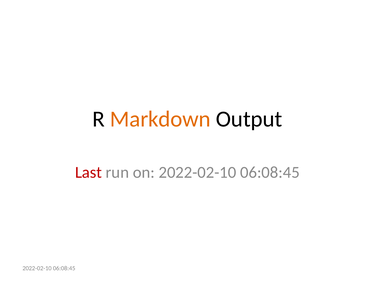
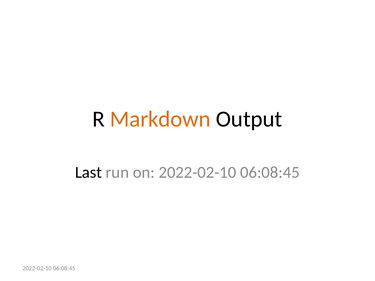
Last colour: red -> black
